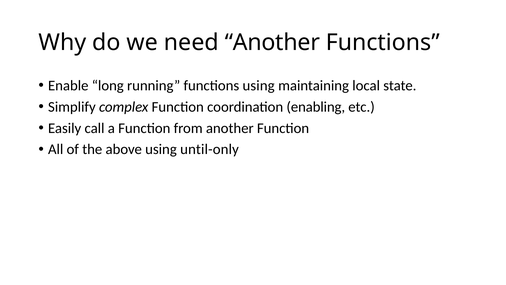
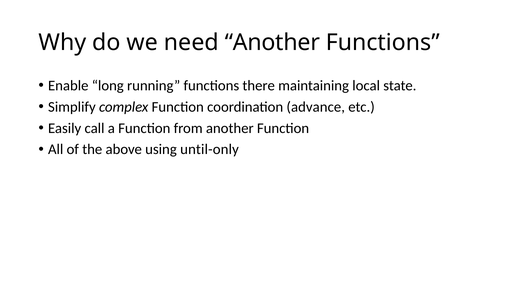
functions using: using -> there
enabling: enabling -> advance
